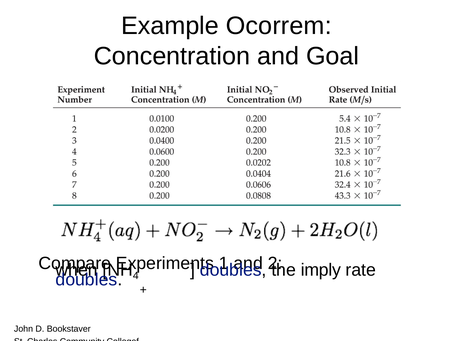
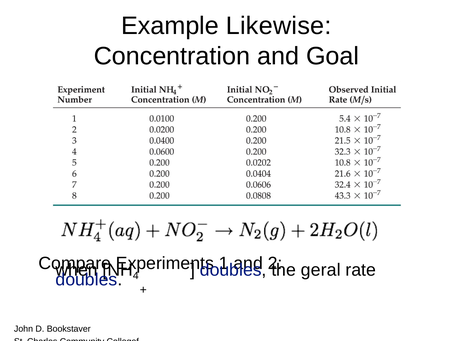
Ocorrem: Ocorrem -> Likewise
imply: imply -> geral
